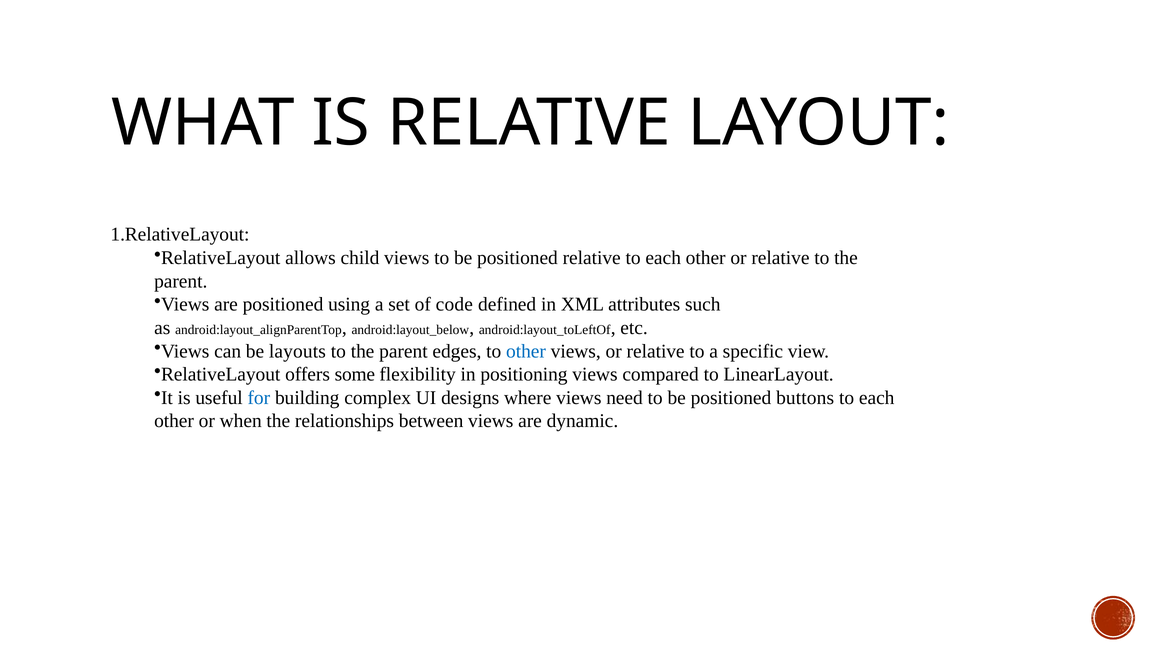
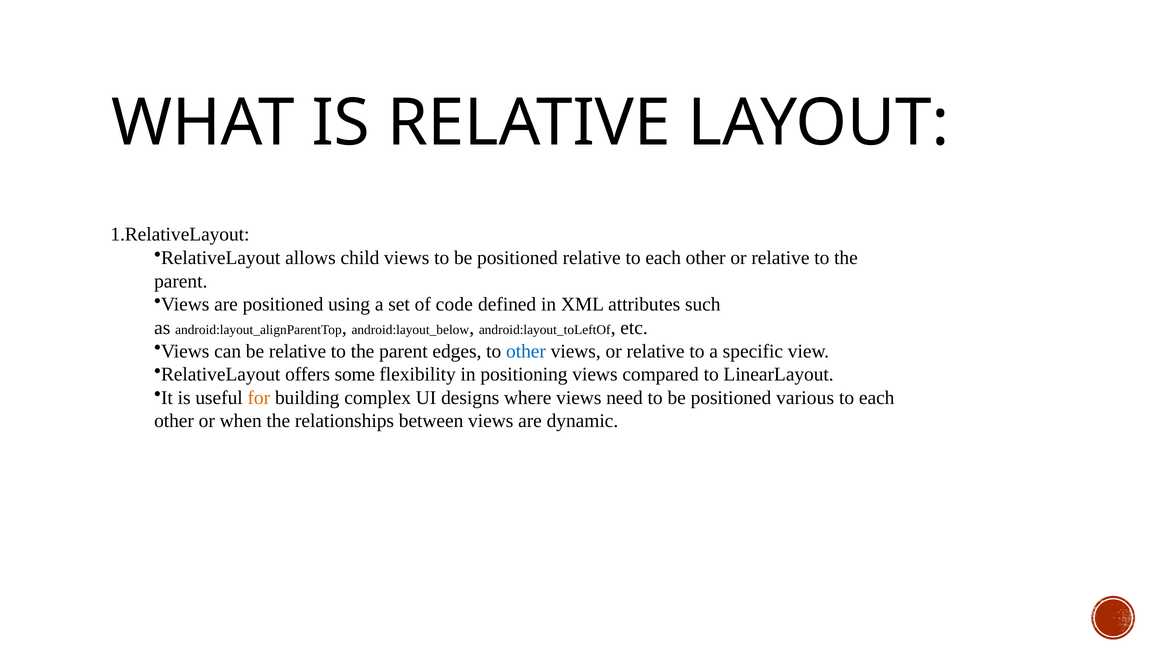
be layouts: layouts -> relative
for colour: blue -> orange
buttons: buttons -> various
